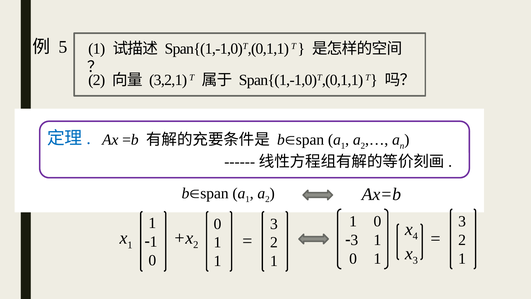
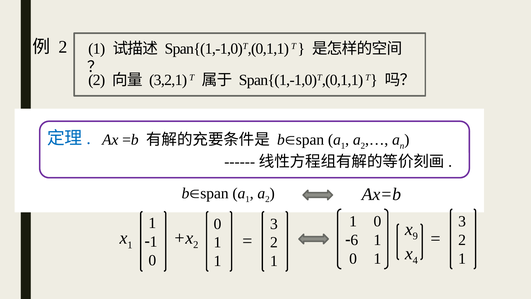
5 at (63, 47): 5 -> 2
4: 4 -> 9
3 at (354, 240): 3 -> 6
3 at (415, 260): 3 -> 4
